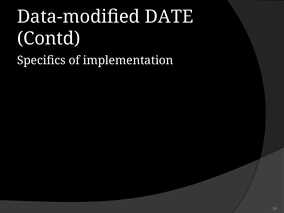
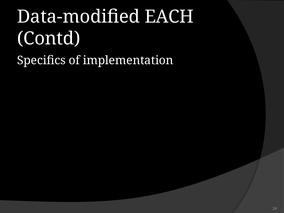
DATE: DATE -> EACH
